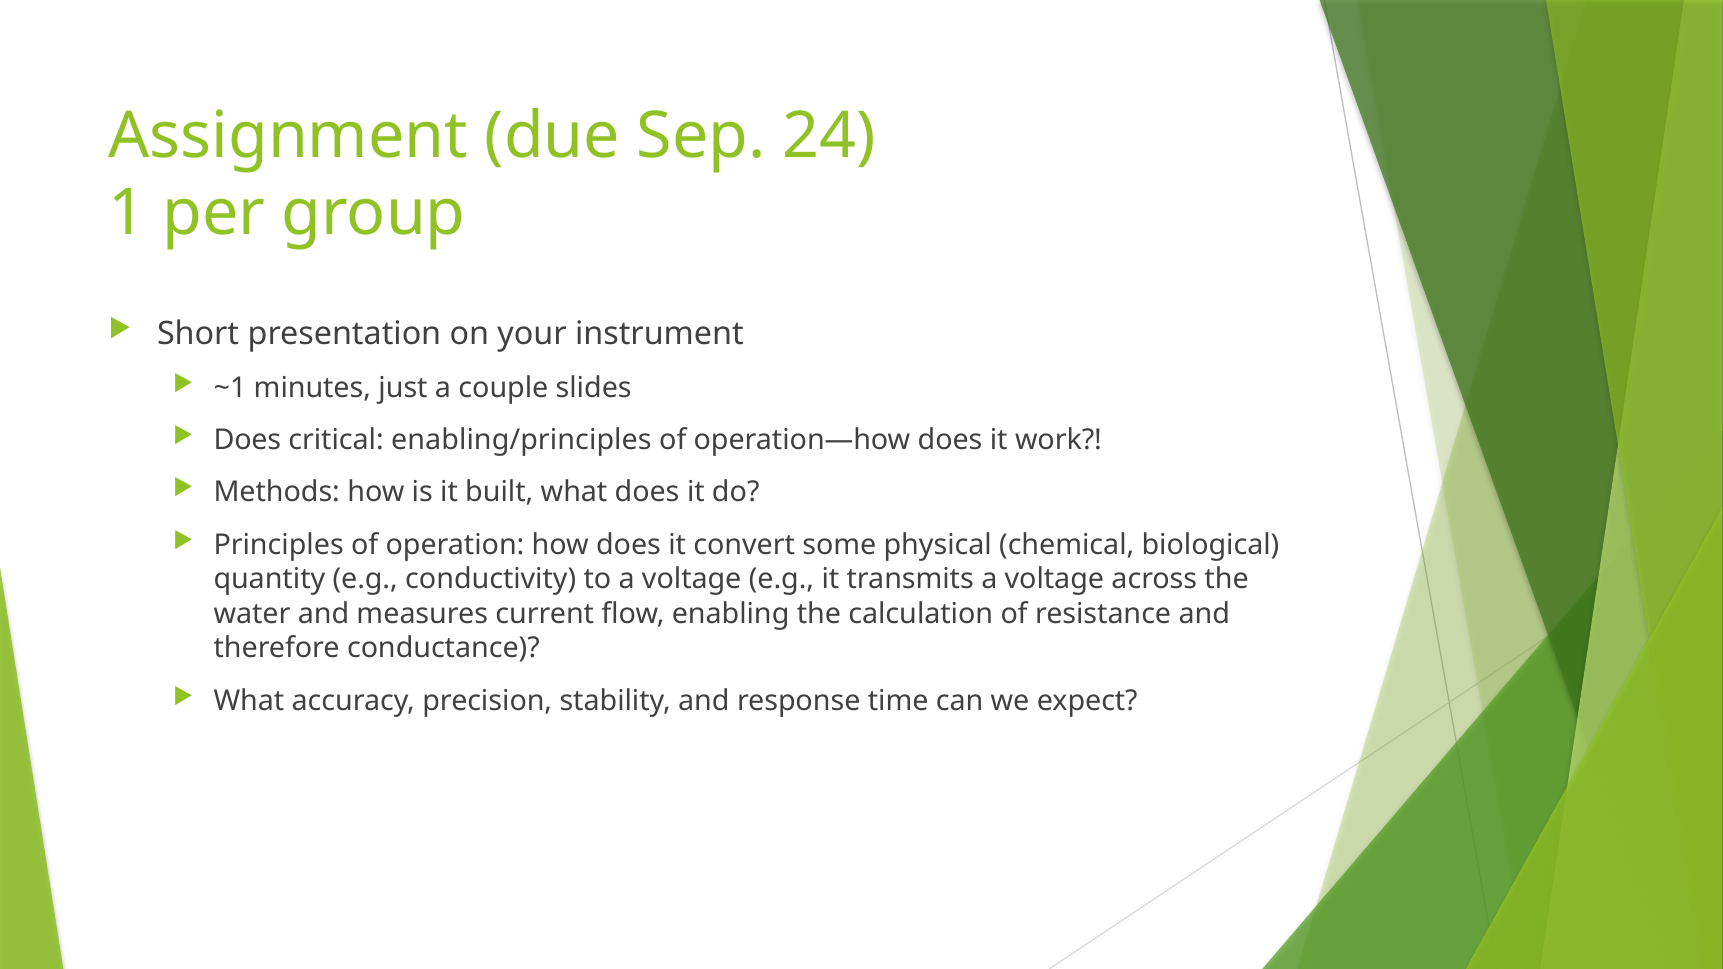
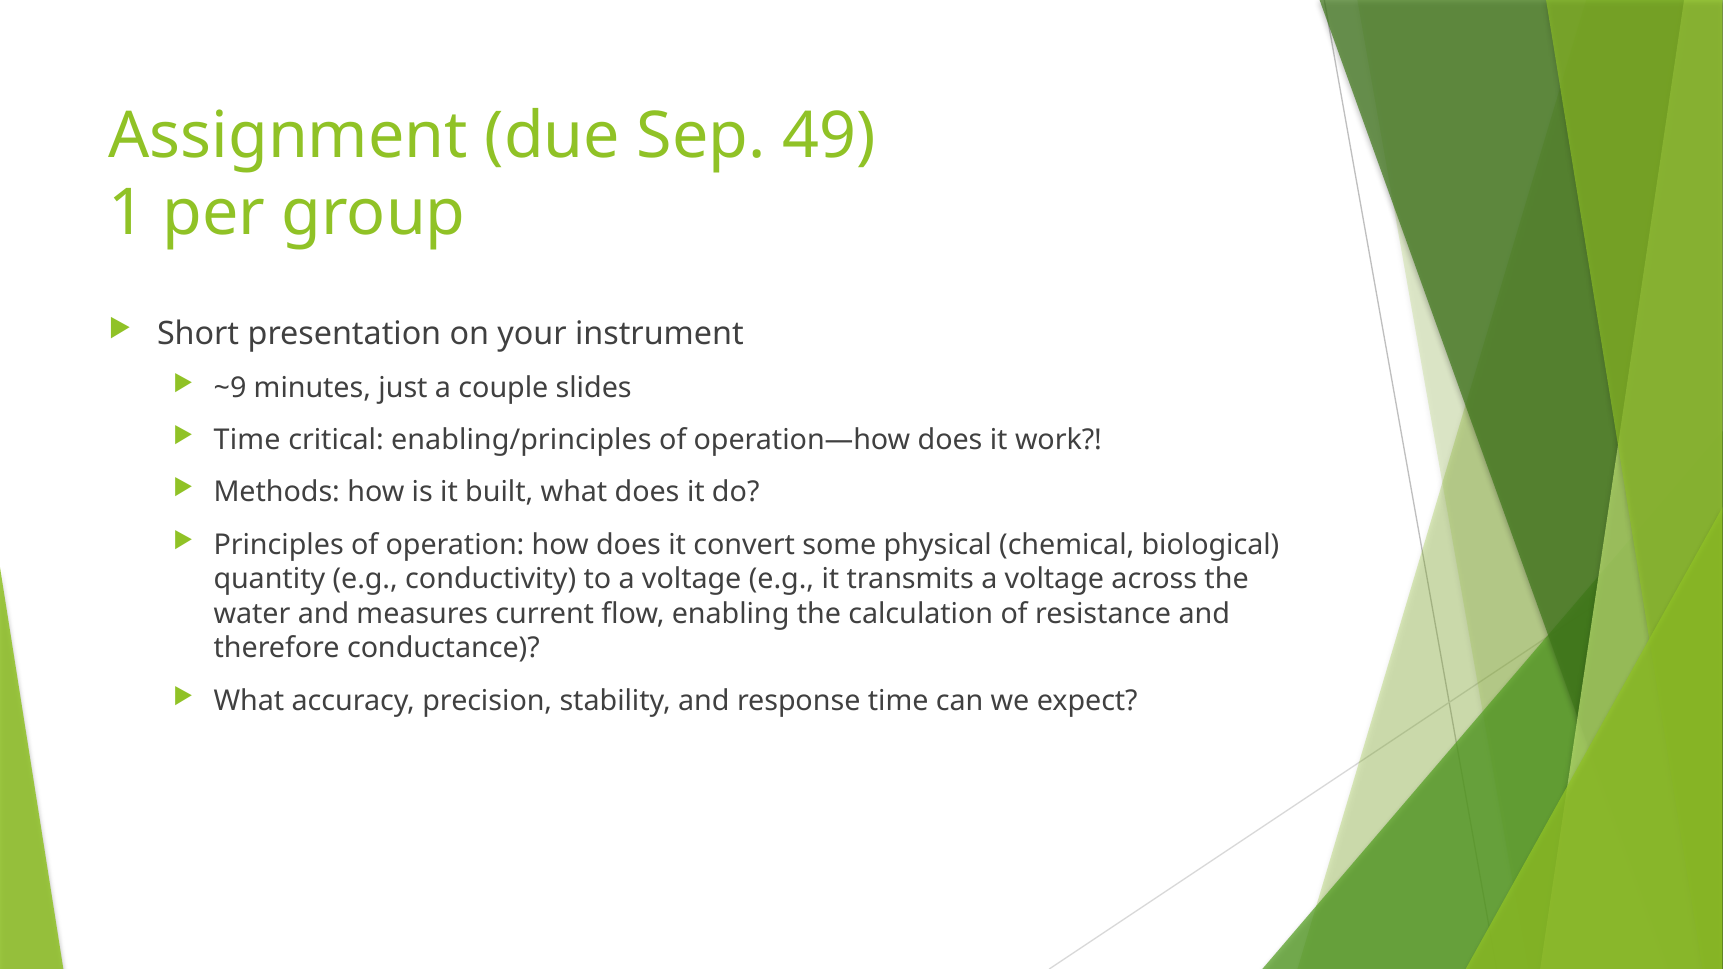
24: 24 -> 49
~1: ~1 -> ~9
Does at (247, 440): Does -> Time
